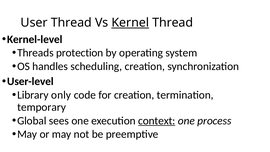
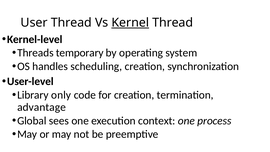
protection: protection -> temporary
temporary: temporary -> advantage
context underline: present -> none
